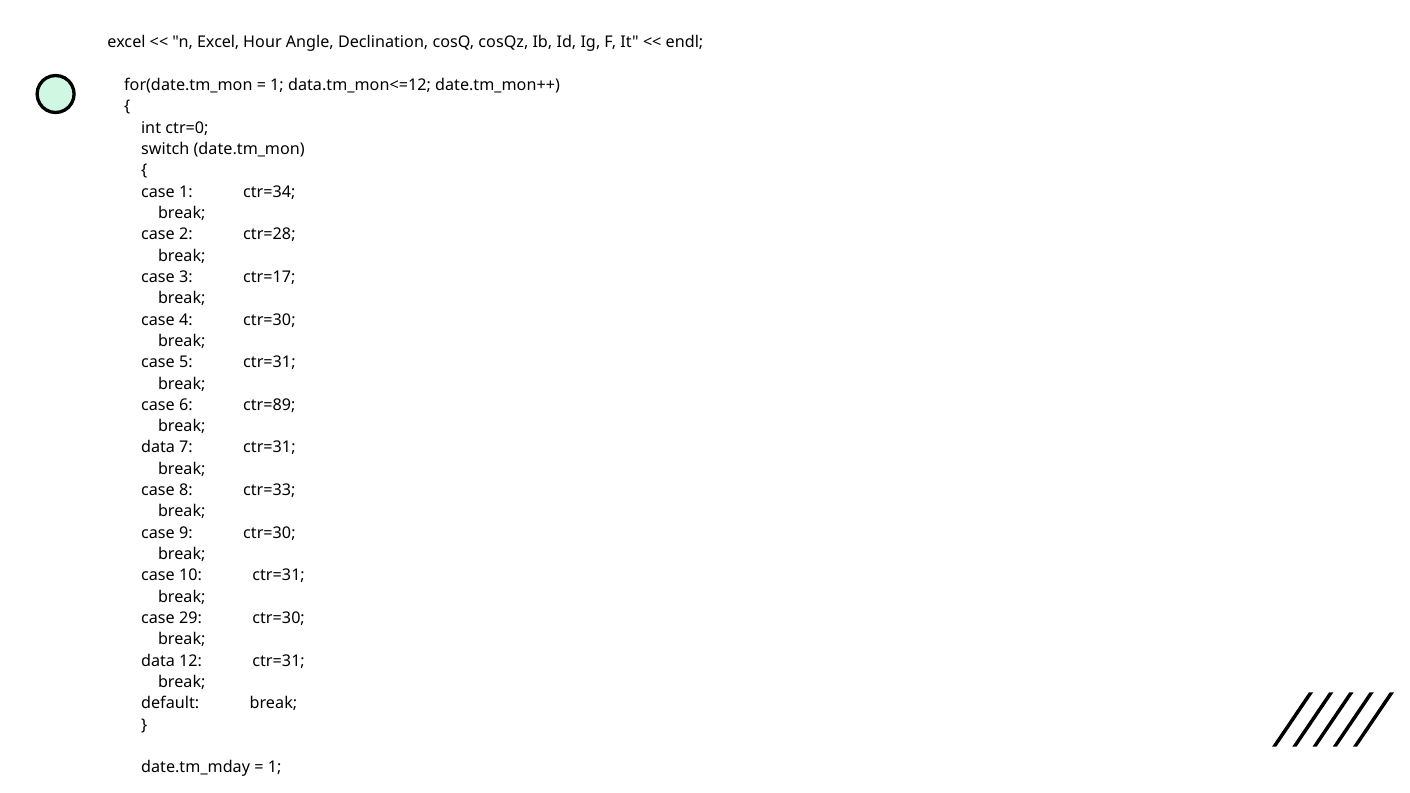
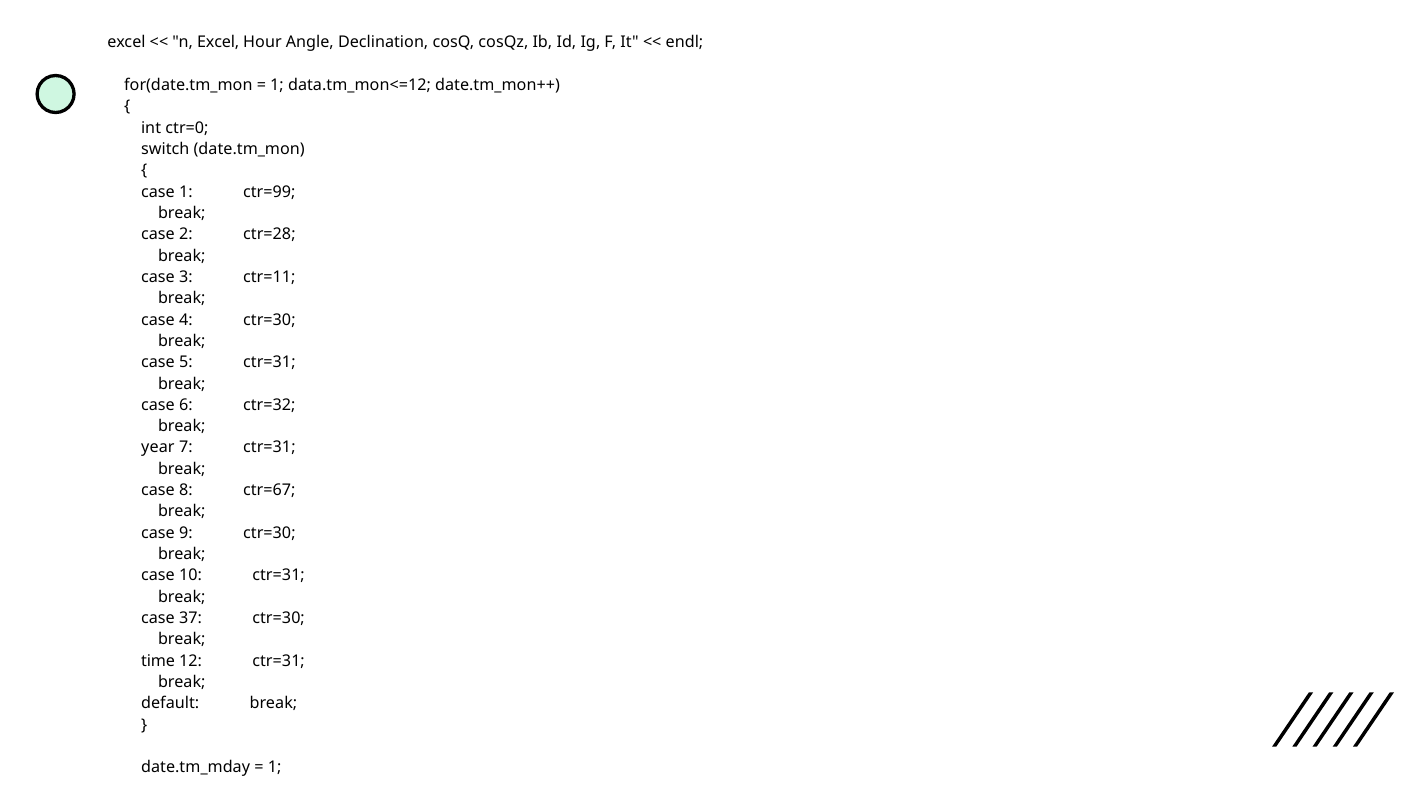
ctr=34: ctr=34 -> ctr=99
ctr=17: ctr=17 -> ctr=11
ctr=89: ctr=89 -> ctr=32
data at (158, 448): data -> year
ctr=33: ctr=33 -> ctr=67
29: 29 -> 37
data at (158, 661): data -> time
